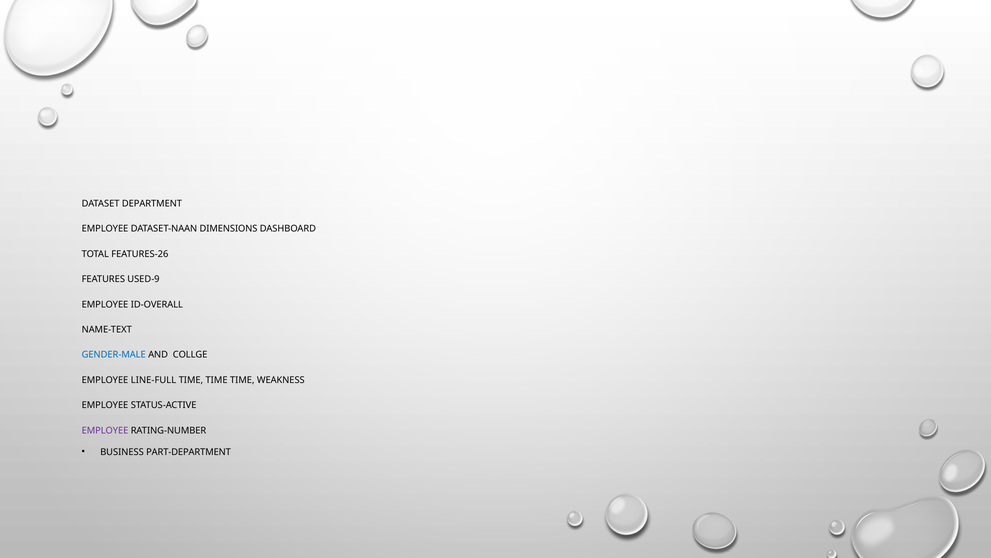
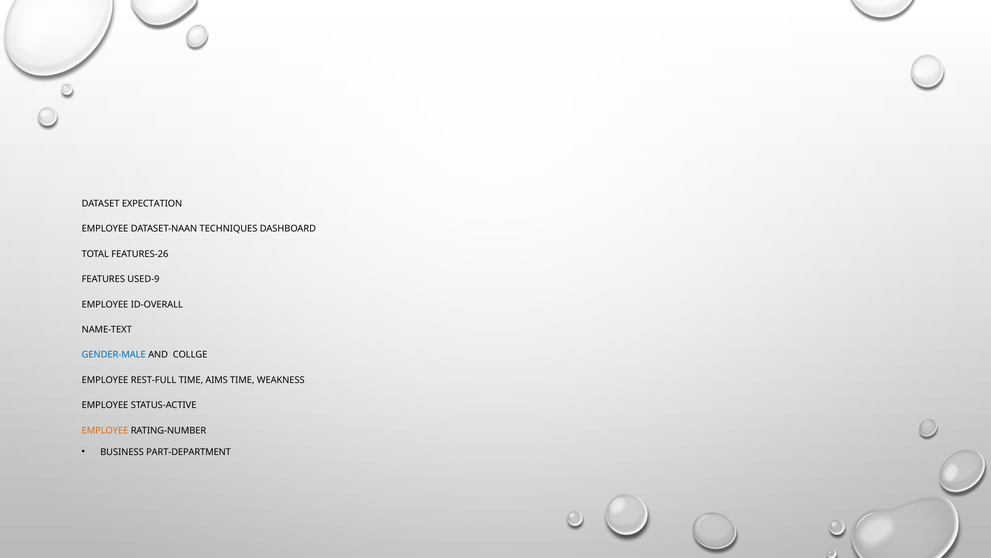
DEPARTMENT: DEPARTMENT -> EXPECTATION
DIMENSIONS: DIMENSIONS -> TECHNIQUES
LINE-FULL: LINE-FULL -> REST-FULL
TIME at (217, 380): TIME -> AIMS
EMPLOYEE at (105, 430) colour: purple -> orange
